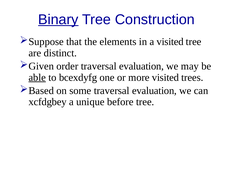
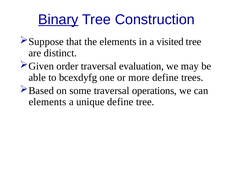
able underline: present -> none
more visited: visited -> define
some traversal evaluation: evaluation -> operations
xcfdgbey at (48, 102): xcfdgbey -> elements
unique before: before -> define
